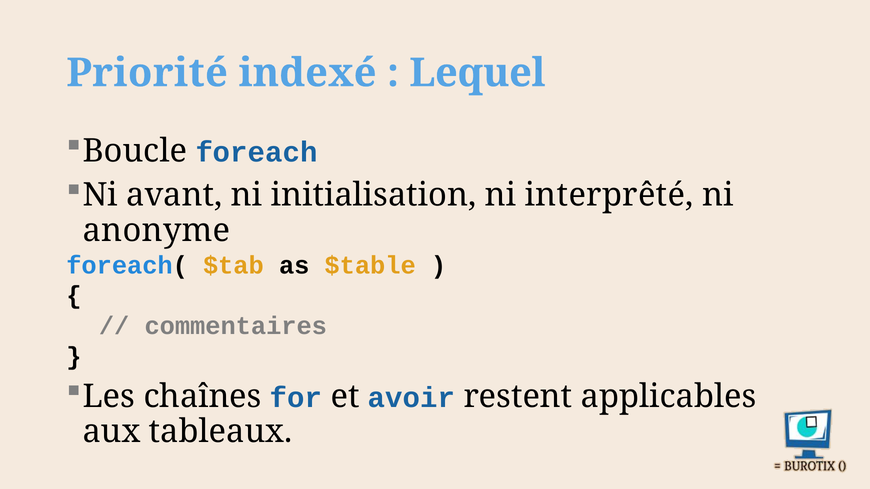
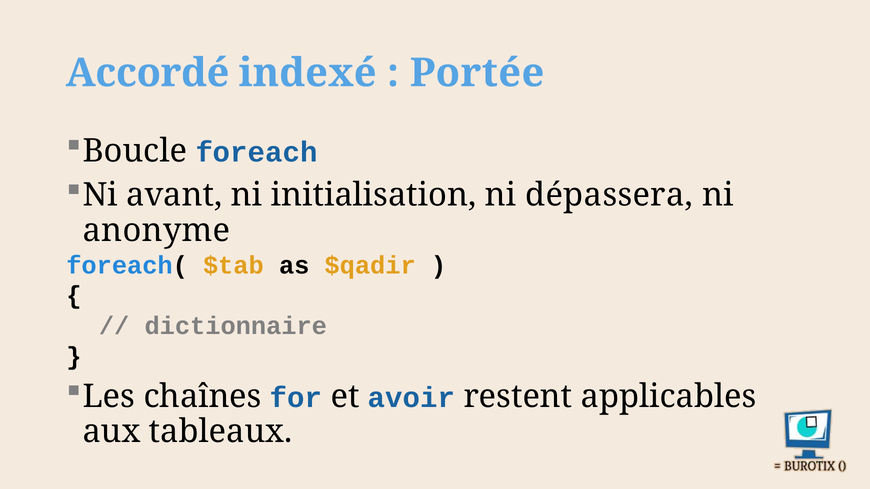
Priorité: Priorité -> Accordé
Lequel: Lequel -> Portée
interprêté: interprêté -> dépassera
$table: $table -> $qadir
commentaires: commentaires -> dictionnaire
